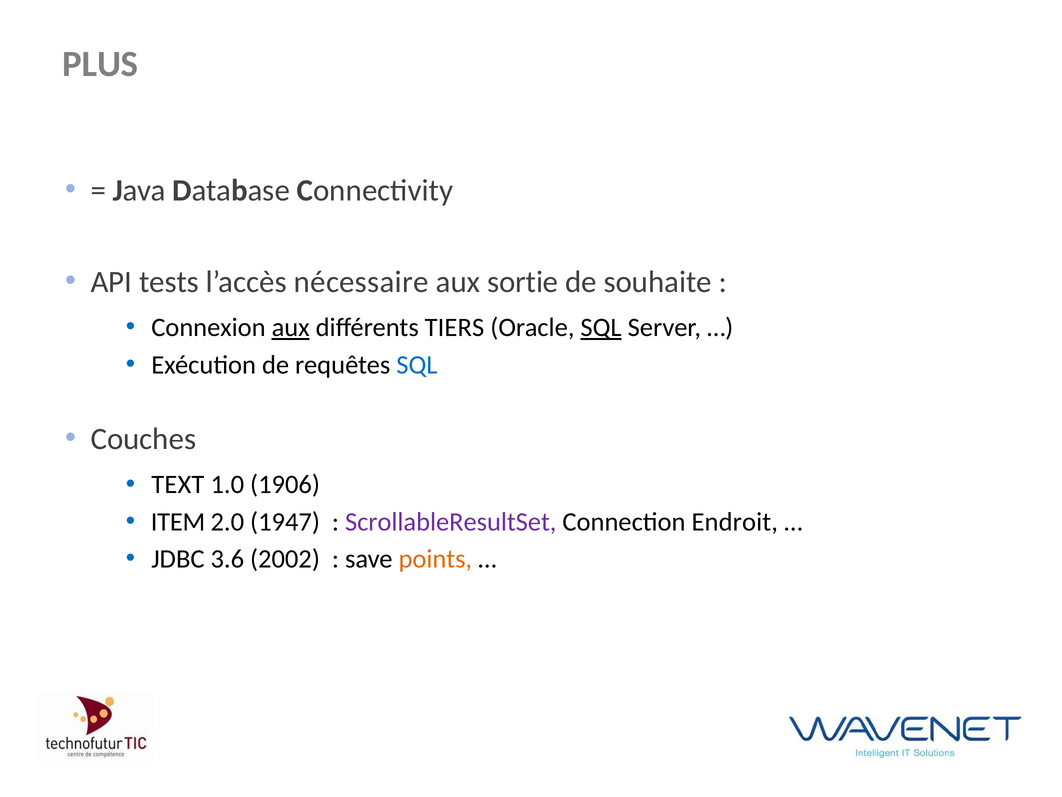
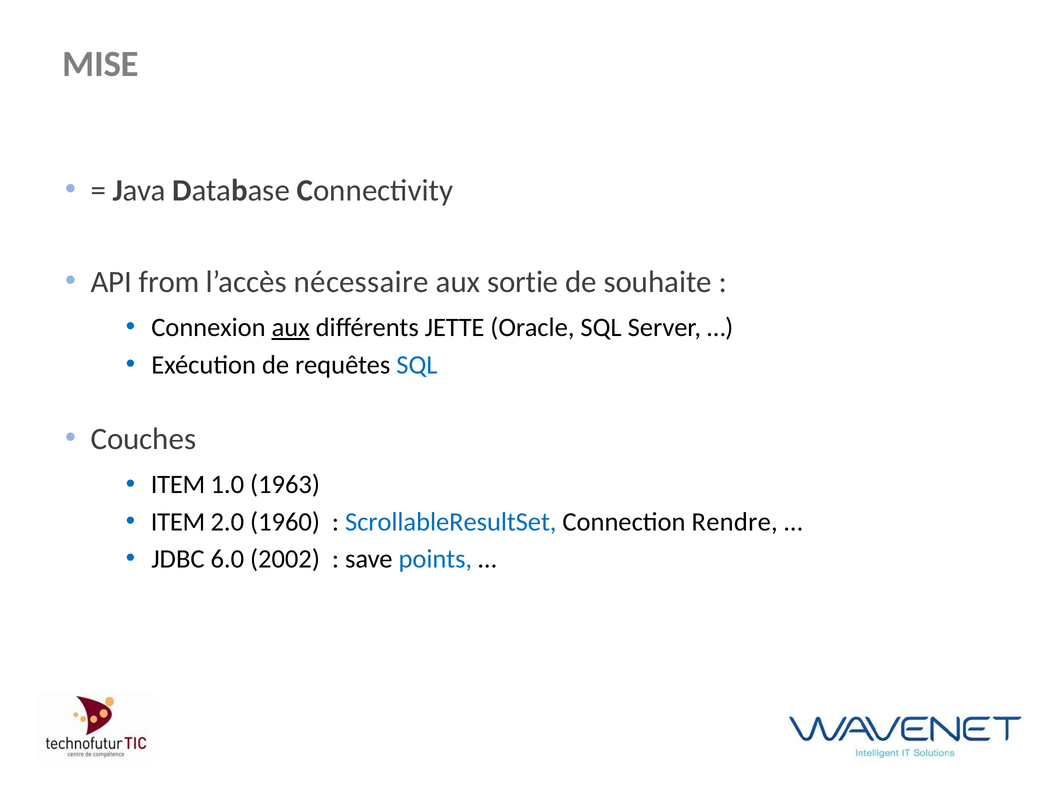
PLUS: PLUS -> MISE
tests: tests -> from
TIERS: TIERS -> JETTE
SQL at (601, 327) underline: present -> none
TEXT at (178, 484): TEXT -> ITEM
1906: 1906 -> 1963
1947: 1947 -> 1960
ScrollableResultSet colour: purple -> blue
Endroit: Endroit -> Rendre
3.6: 3.6 -> 6.0
points colour: orange -> blue
